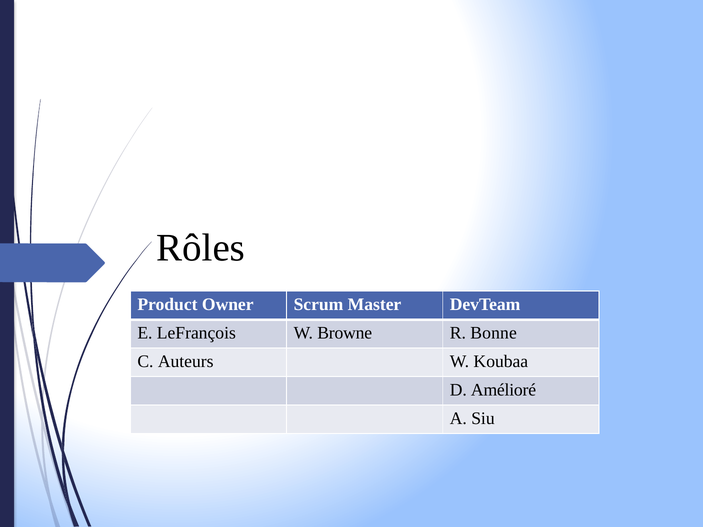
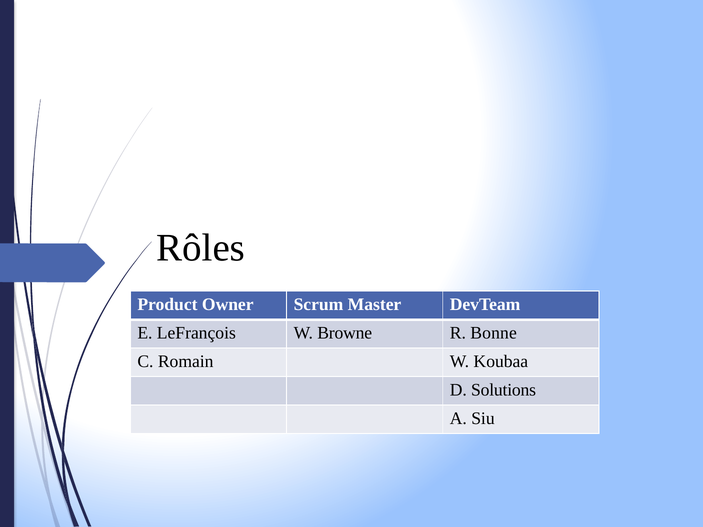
Auteurs: Auteurs -> Romain
Amélioré: Amélioré -> Solutions
